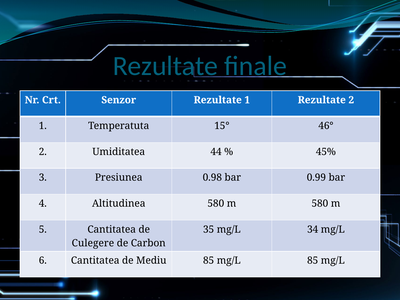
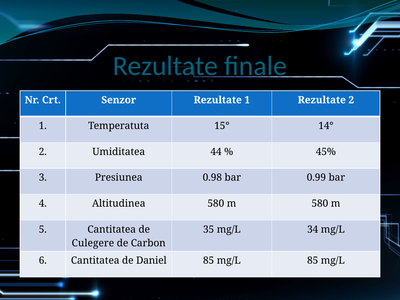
46°: 46° -> 14°
Mediu: Mediu -> Daniel
